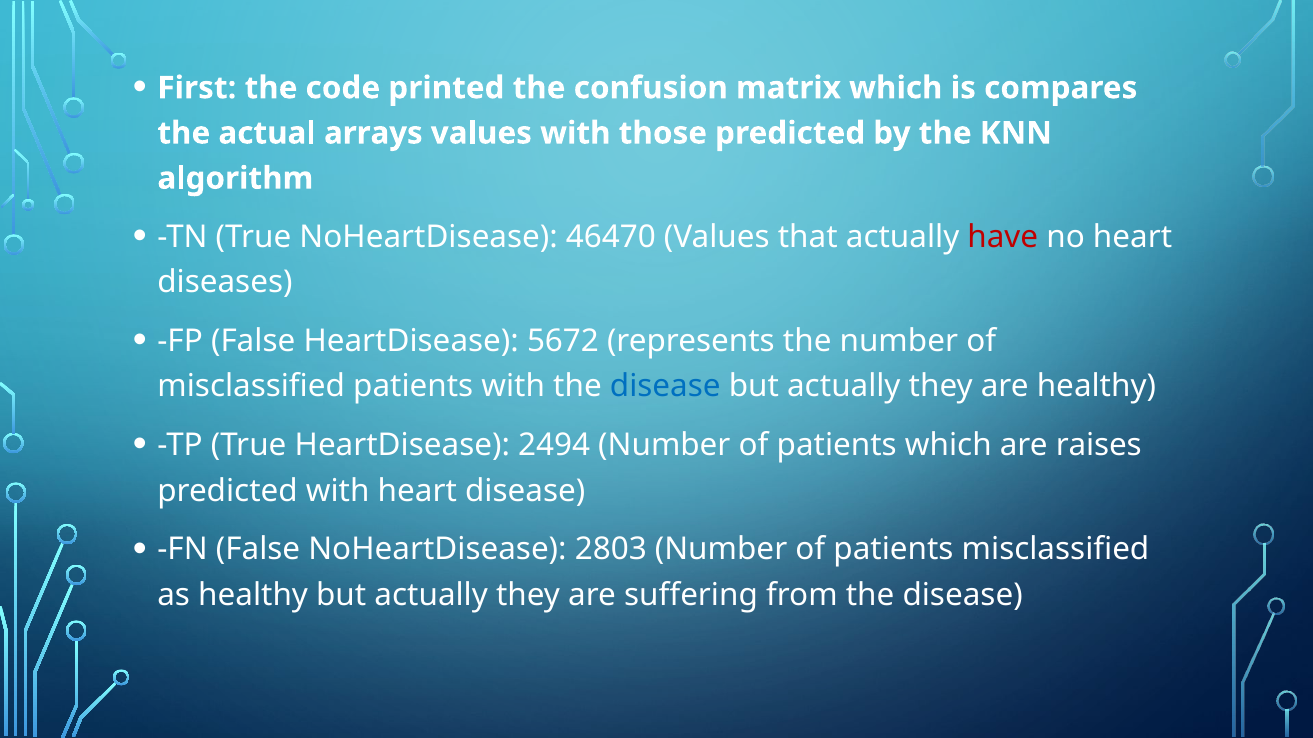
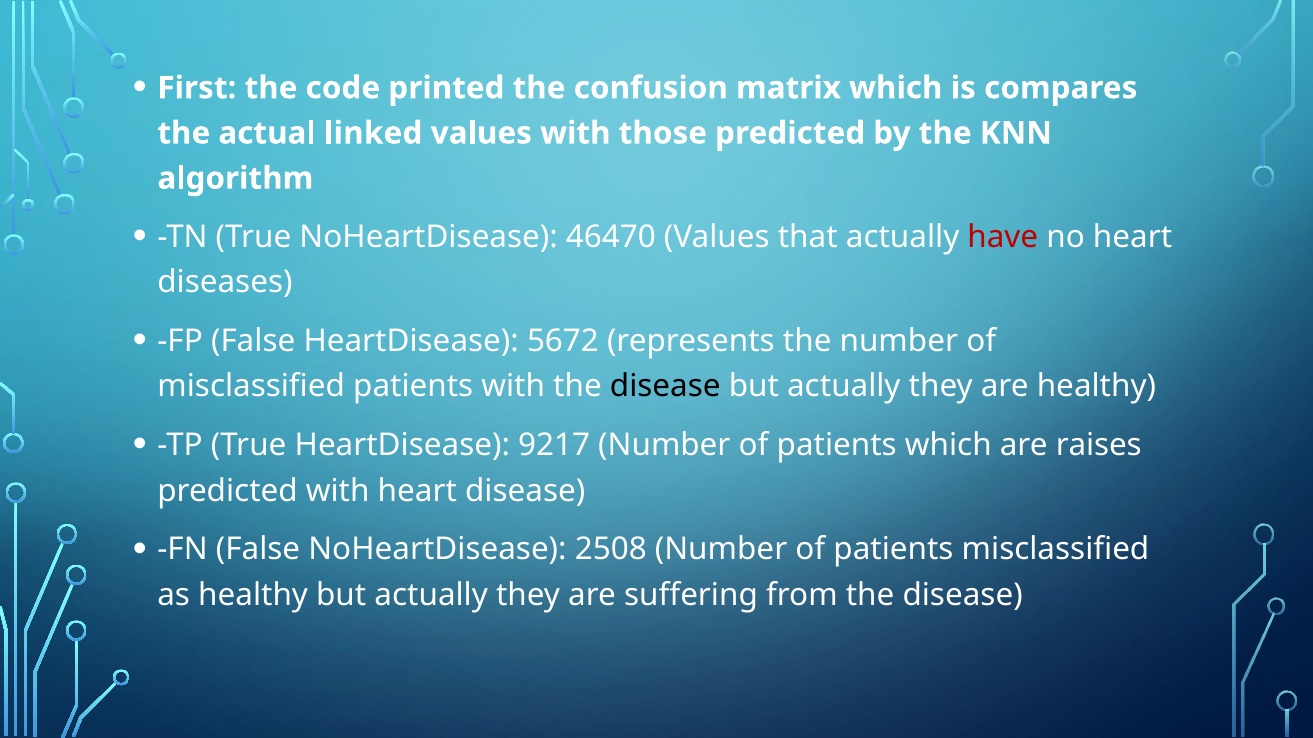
arrays: arrays -> linked
disease at (665, 387) colour: blue -> black
2494: 2494 -> 9217
2803: 2803 -> 2508
